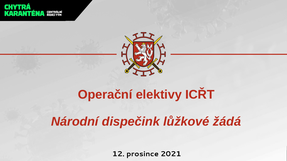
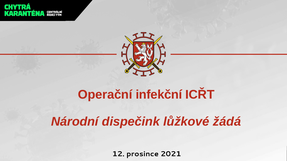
elektivy: elektivy -> infekční
